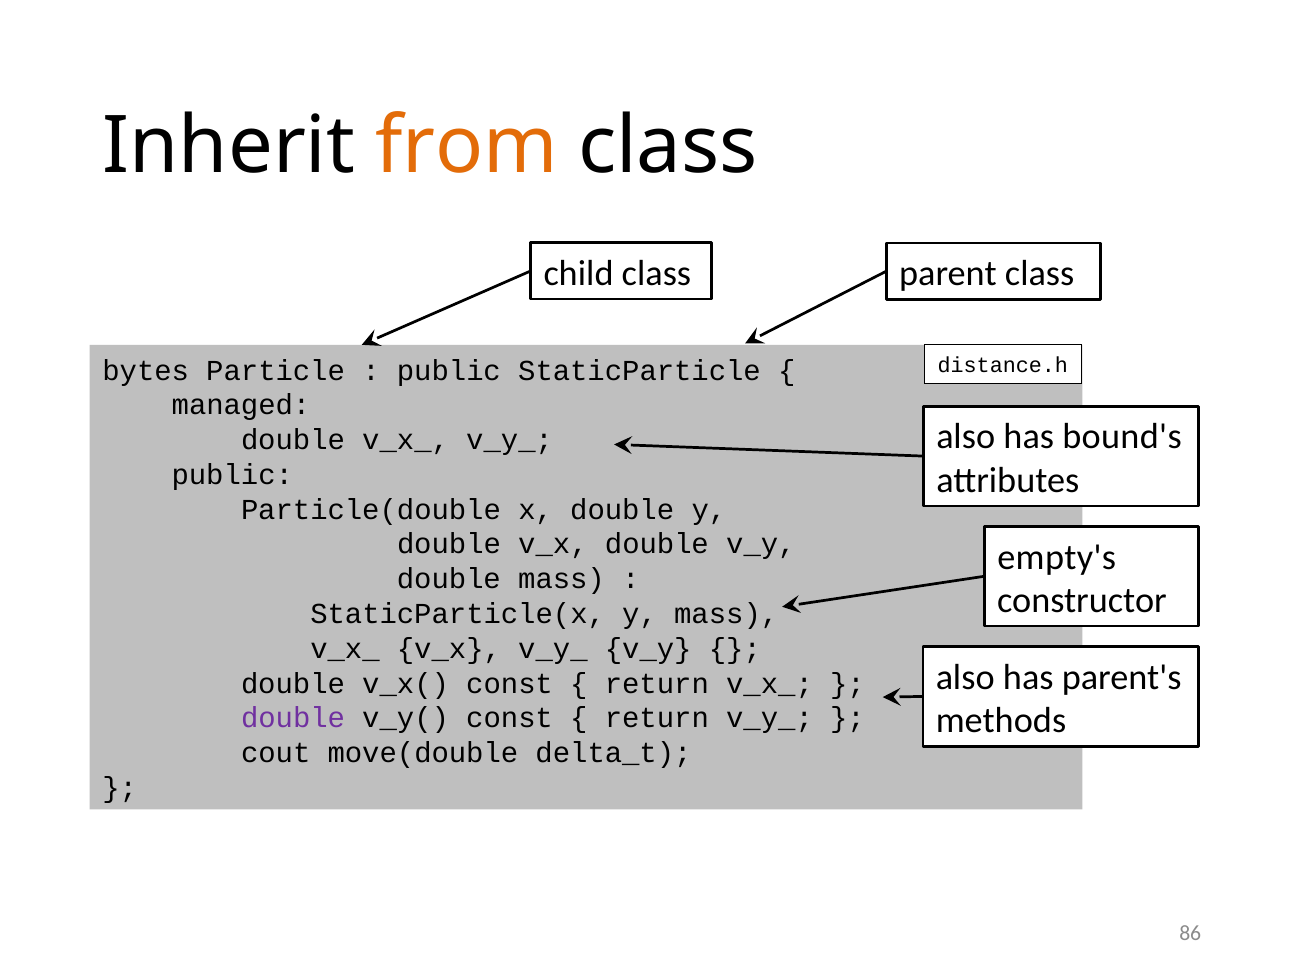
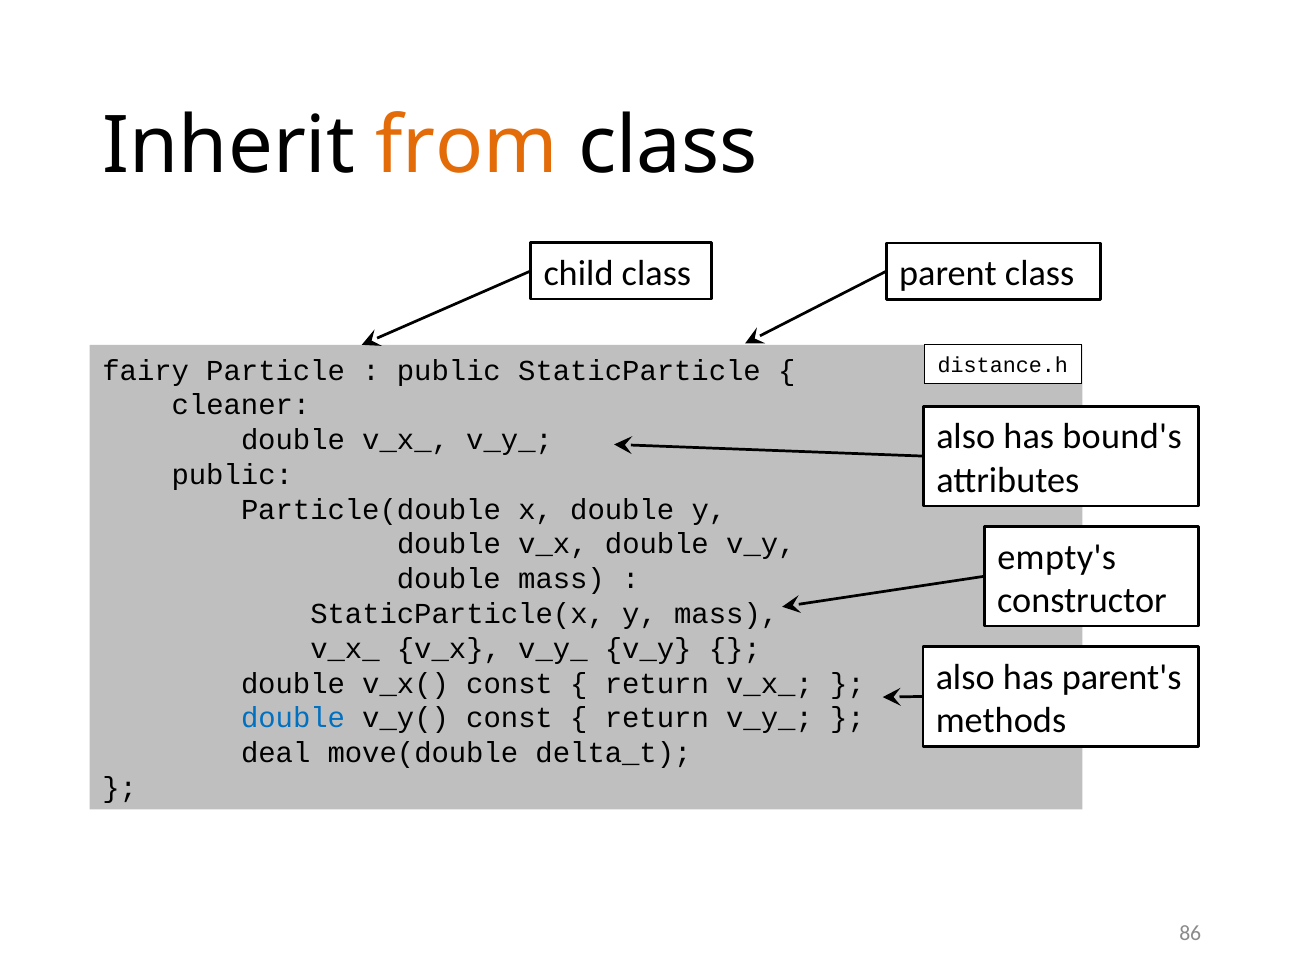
bytes: bytes -> fairy
managed: managed -> cleaner
double at (293, 718) colour: purple -> blue
cout: cout -> deal
